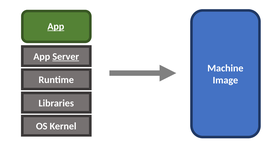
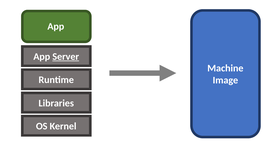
App at (56, 26) underline: present -> none
